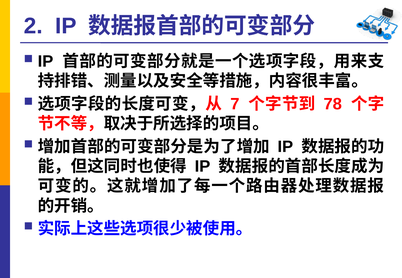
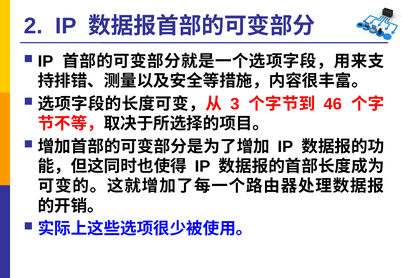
7: 7 -> 3
78: 78 -> 46
